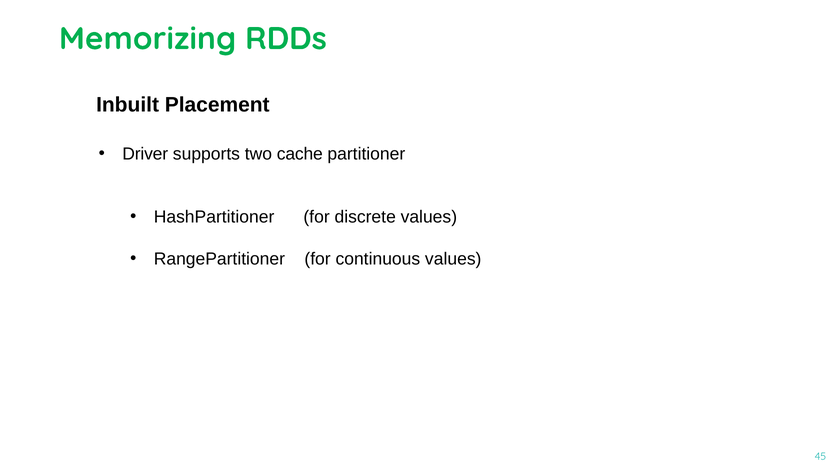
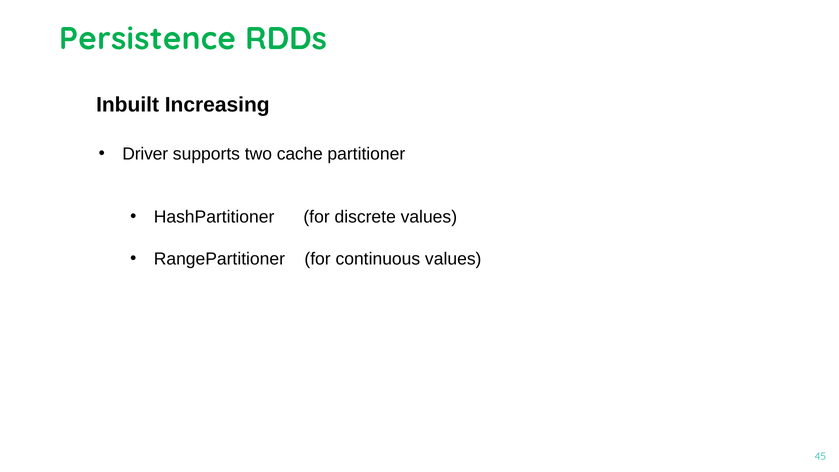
Memorizing: Memorizing -> Persistence
Placement: Placement -> Increasing
